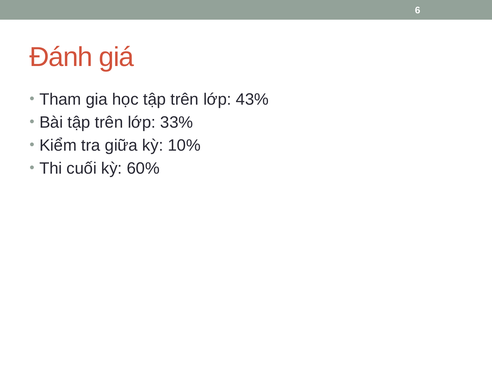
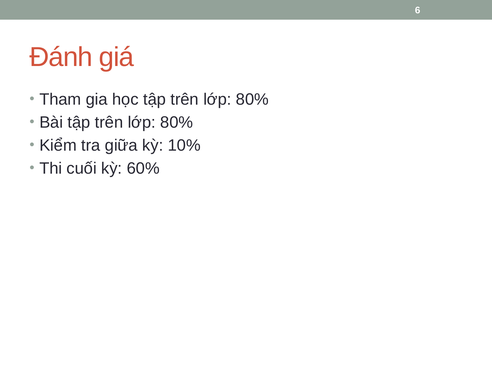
43% at (252, 100): 43% -> 80%
33% at (177, 123): 33% -> 80%
